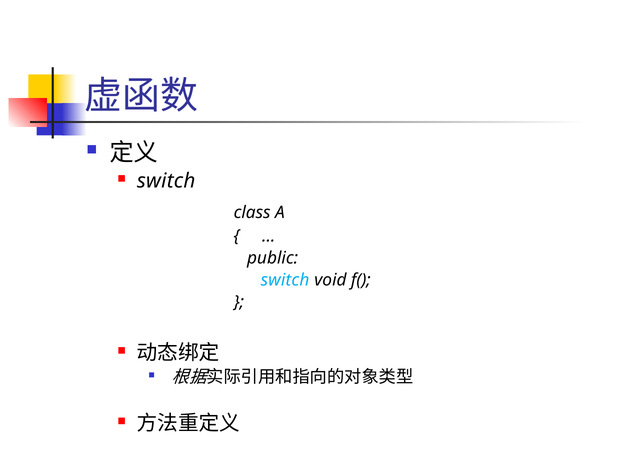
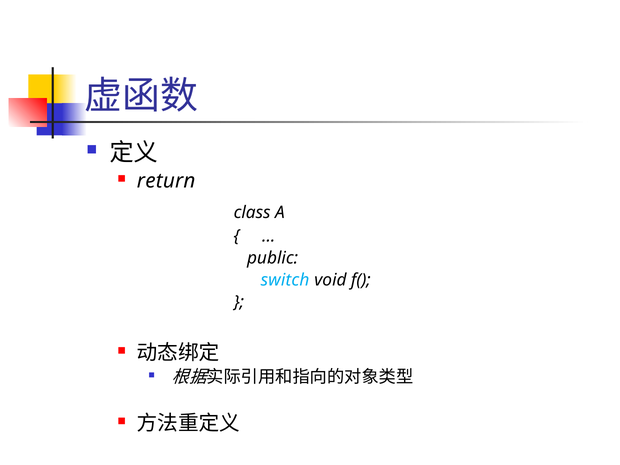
switch at (166, 181): switch -> return
